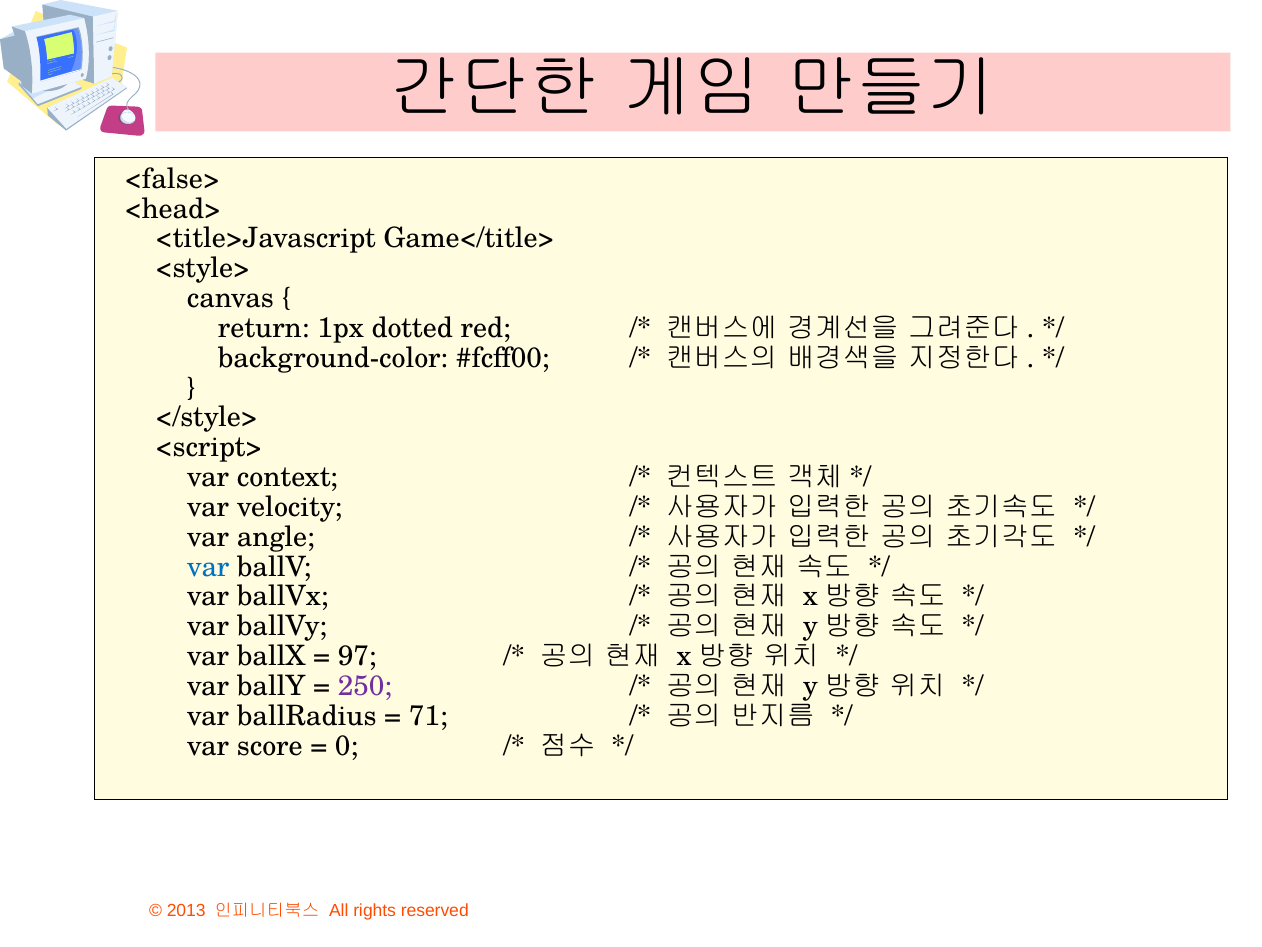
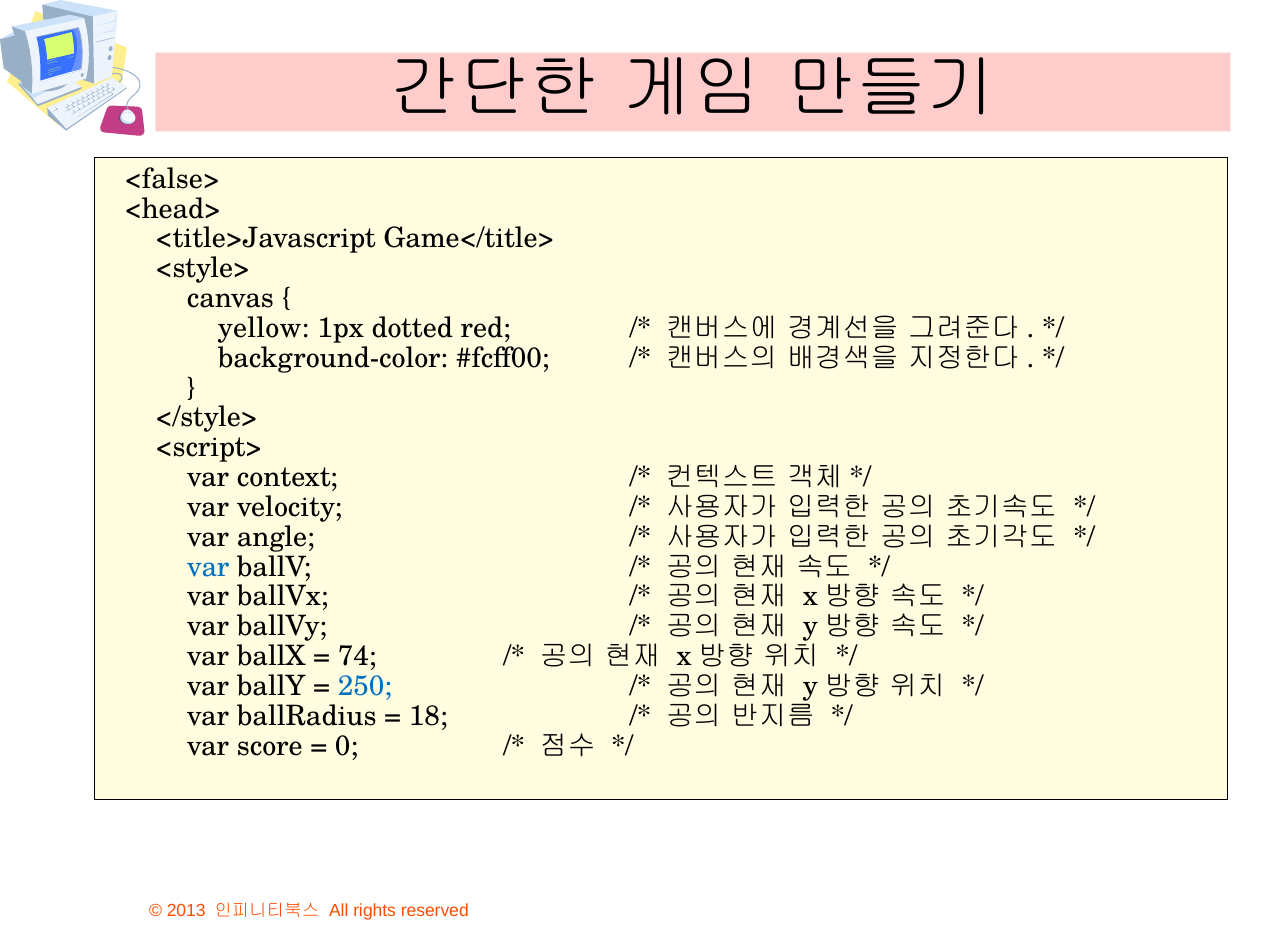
return: return -> yellow
97: 97 -> 74
250 colour: purple -> blue
71: 71 -> 18
